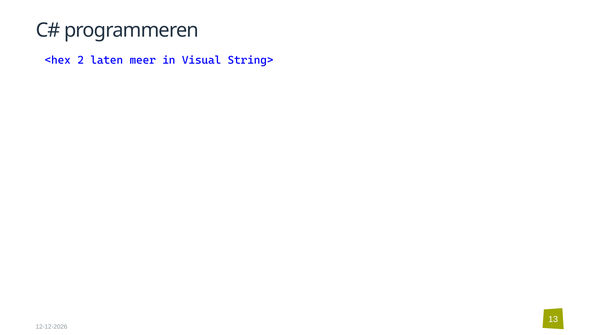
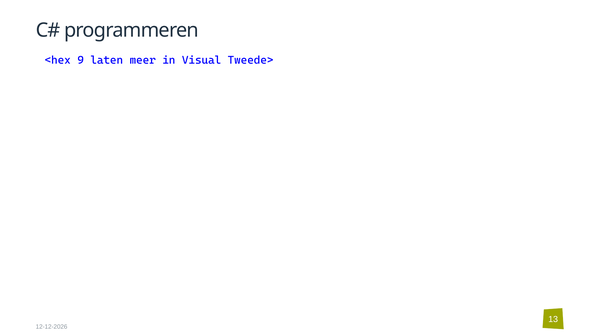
2: 2 -> 9
String>: String> -> Tweede>
